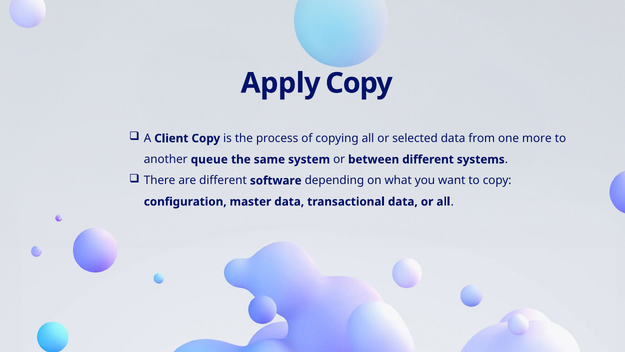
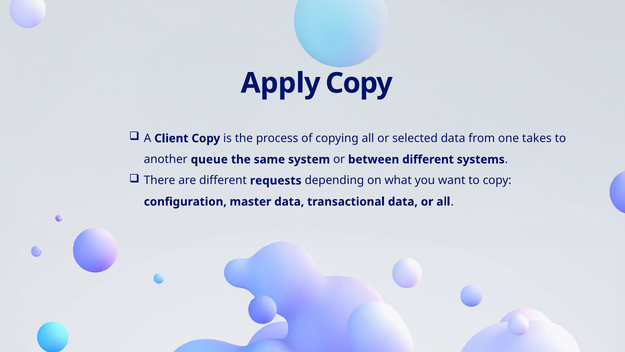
more: more -> takes
software: software -> requests
